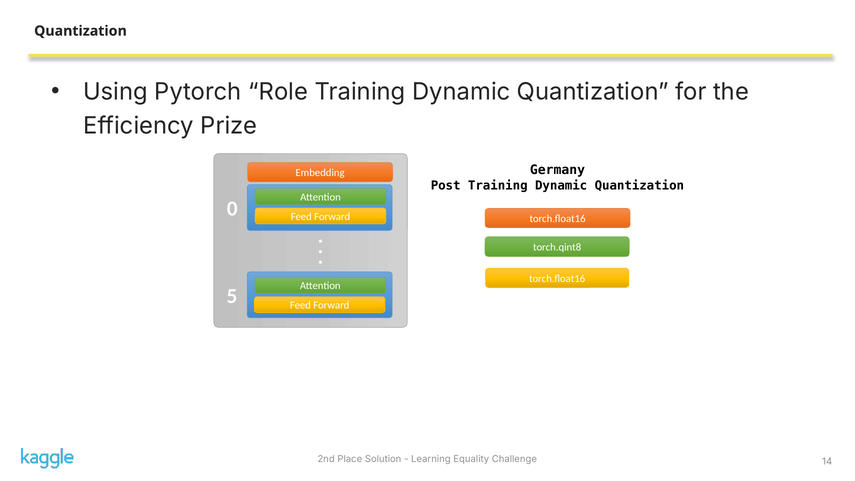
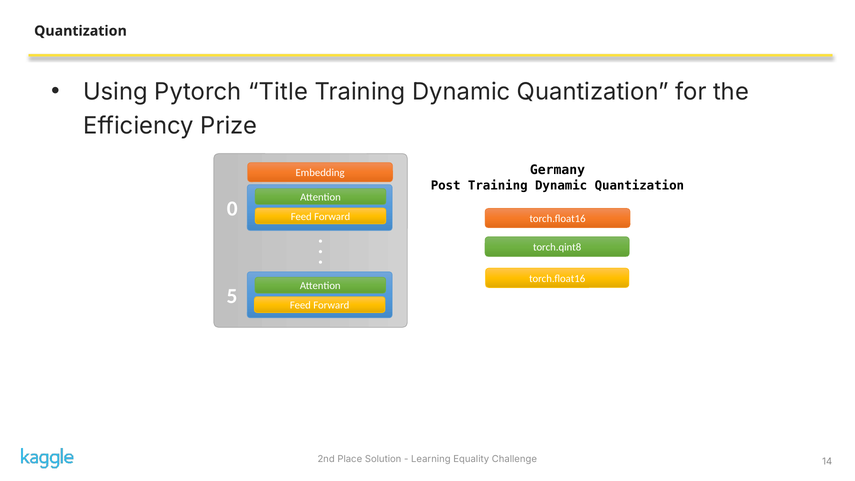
Role: Role -> Title
